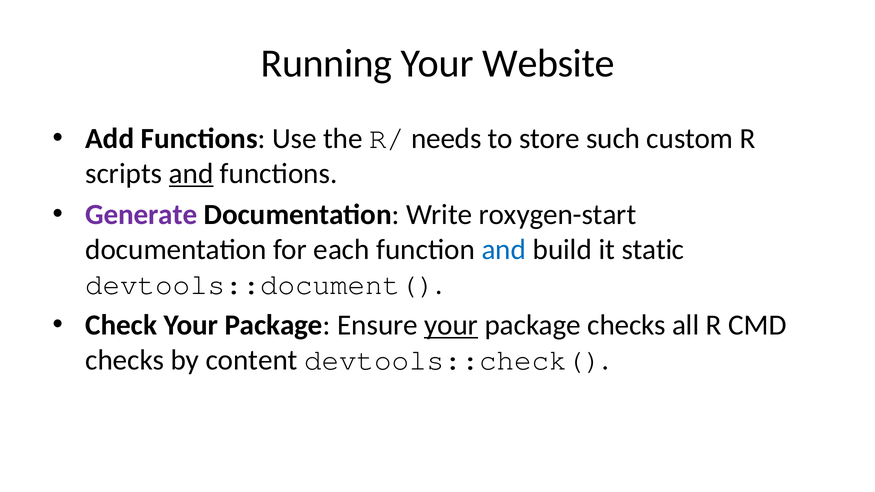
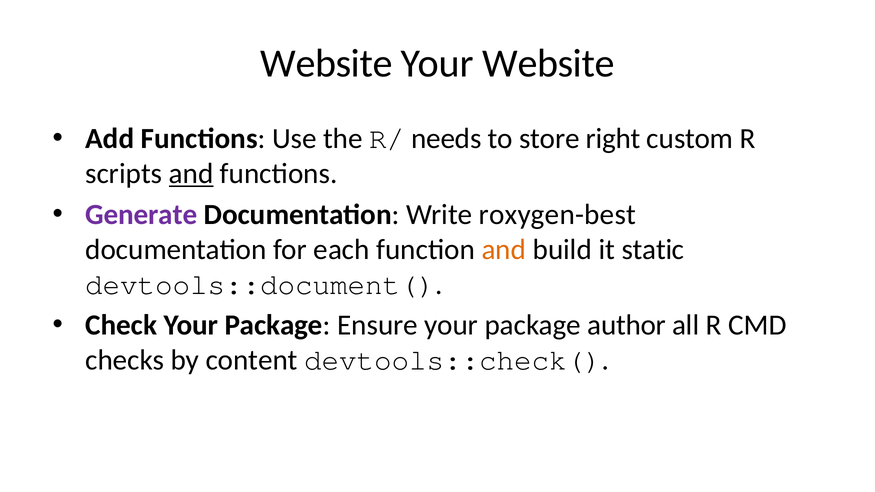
Running at (326, 63): Running -> Website
such: such -> right
roxygen-start: roxygen-start -> roxygen-best
and at (504, 250) colour: blue -> orange
your at (451, 325) underline: present -> none
package checks: checks -> author
